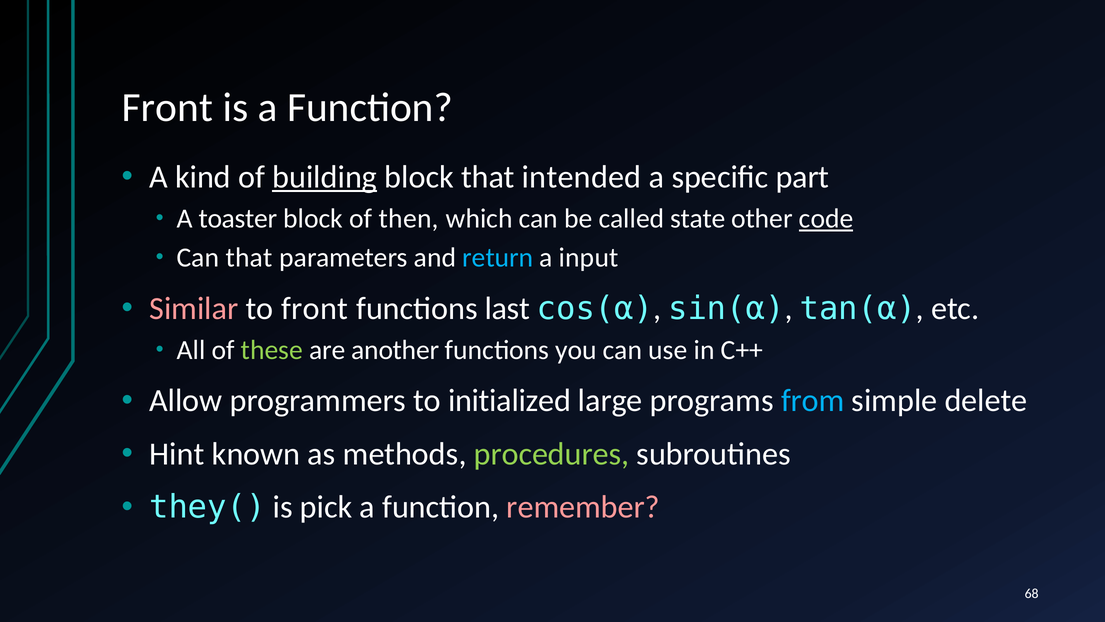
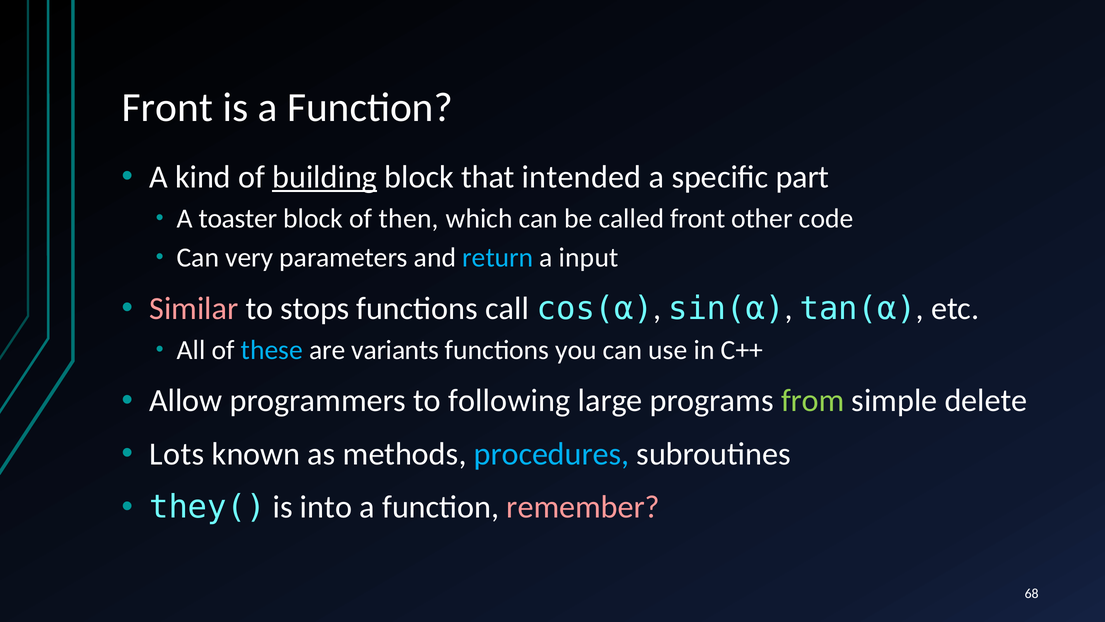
called state: state -> front
code underline: present -> none
Can that: that -> very
to front: front -> stops
last: last -> call
these colour: light green -> light blue
another: another -> variants
initialized: initialized -> following
from colour: light blue -> light green
Hint: Hint -> Lots
procedures colour: light green -> light blue
pick: pick -> into
